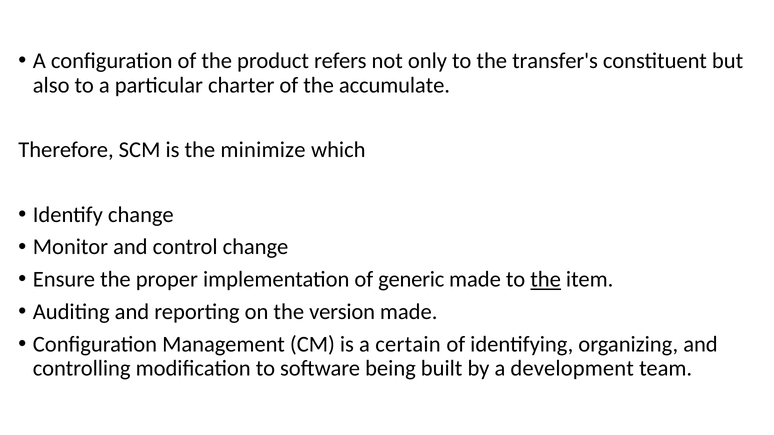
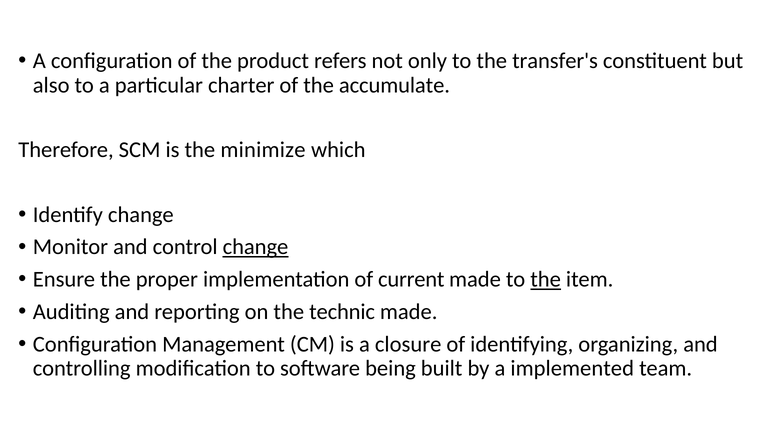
change at (255, 247) underline: none -> present
generic: generic -> current
version: version -> technic
certain: certain -> closure
development: development -> implemented
